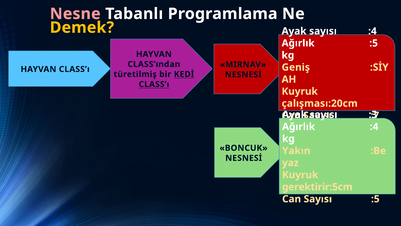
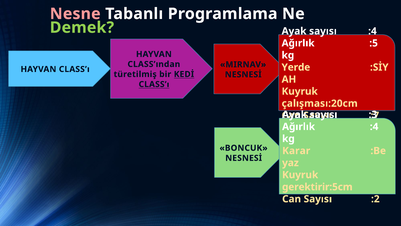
Demek colour: yellow -> light green
Geniş: Geniş -> Yerde
Yakın: Yakın -> Karar
Sayısı :5: :5 -> :2
